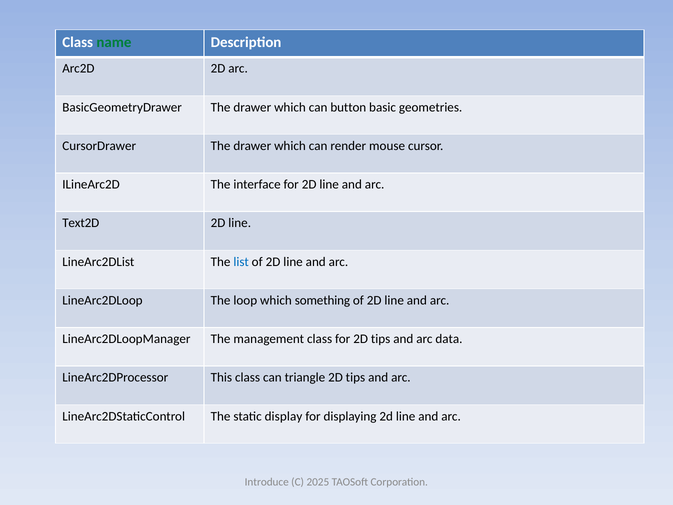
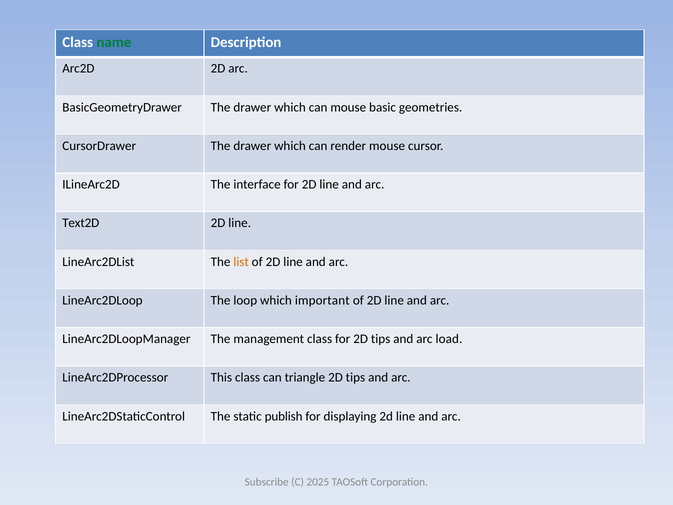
can button: button -> mouse
list colour: blue -> orange
something: something -> important
data: data -> load
display: display -> publish
Introduce: Introduce -> Subscribe
